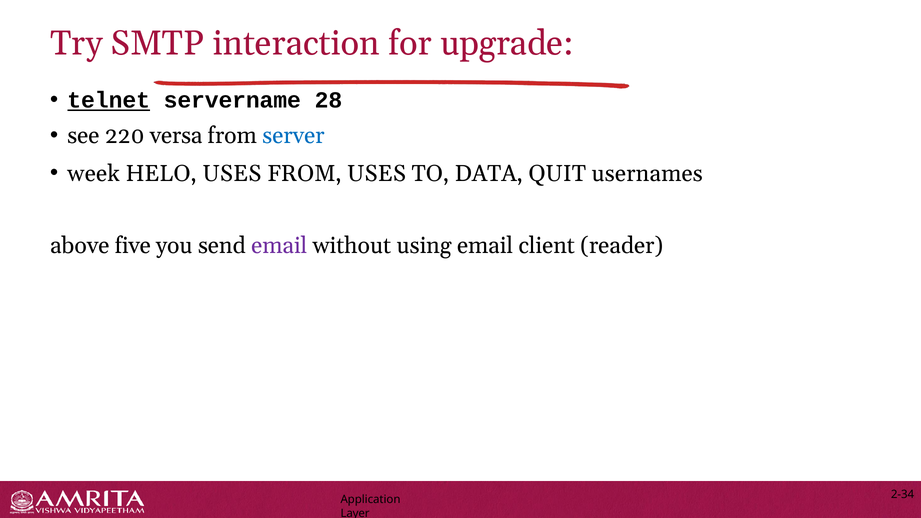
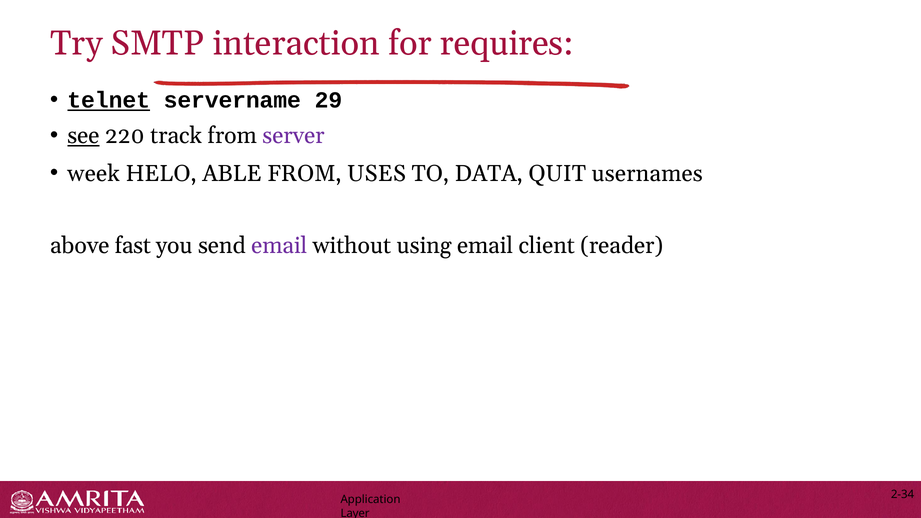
upgrade: upgrade -> requires
28: 28 -> 29
see underline: none -> present
versa: versa -> track
server colour: blue -> purple
HELO USES: USES -> ABLE
five: five -> fast
